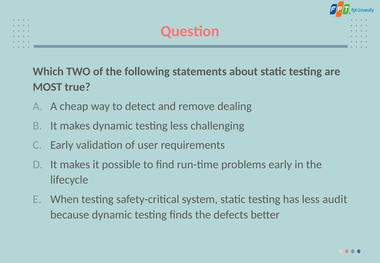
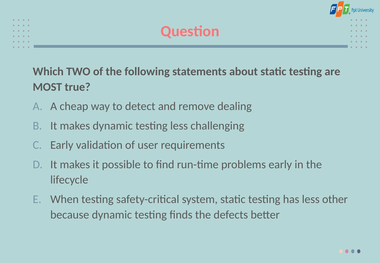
audit: audit -> other
